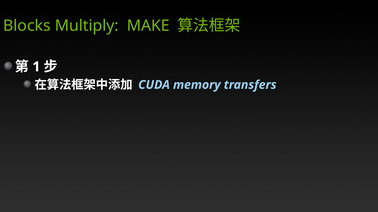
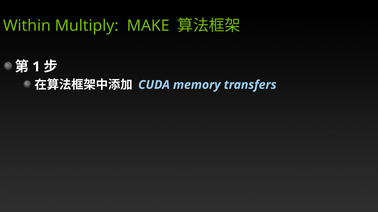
Blocks: Blocks -> Within
